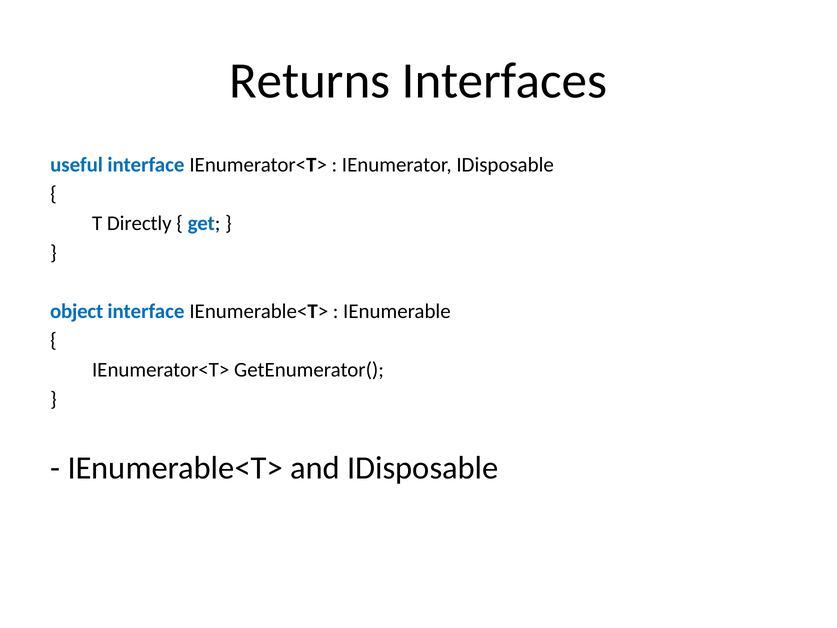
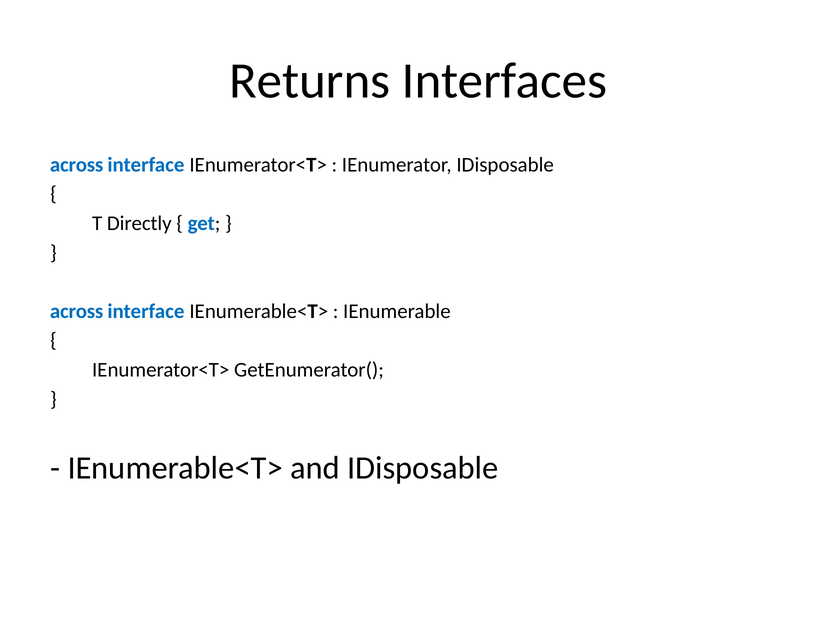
useful at (77, 165): useful -> across
object at (77, 311): object -> across
